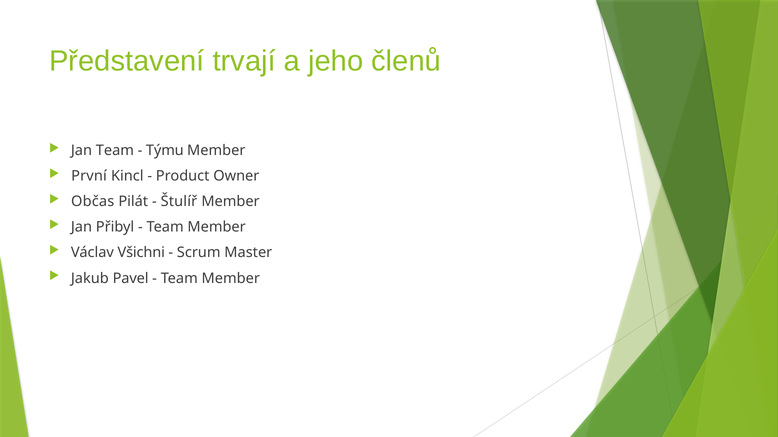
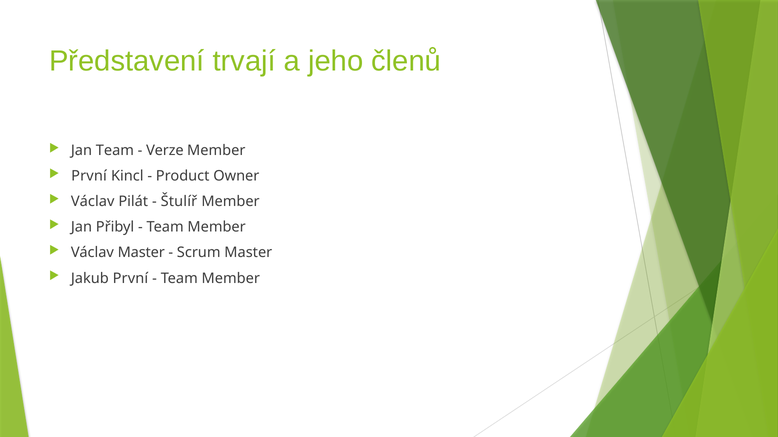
Týmu: Týmu -> Verze
Občas at (93, 202): Občas -> Václav
Václav Všichni: Všichni -> Master
Jakub Pavel: Pavel -> První
